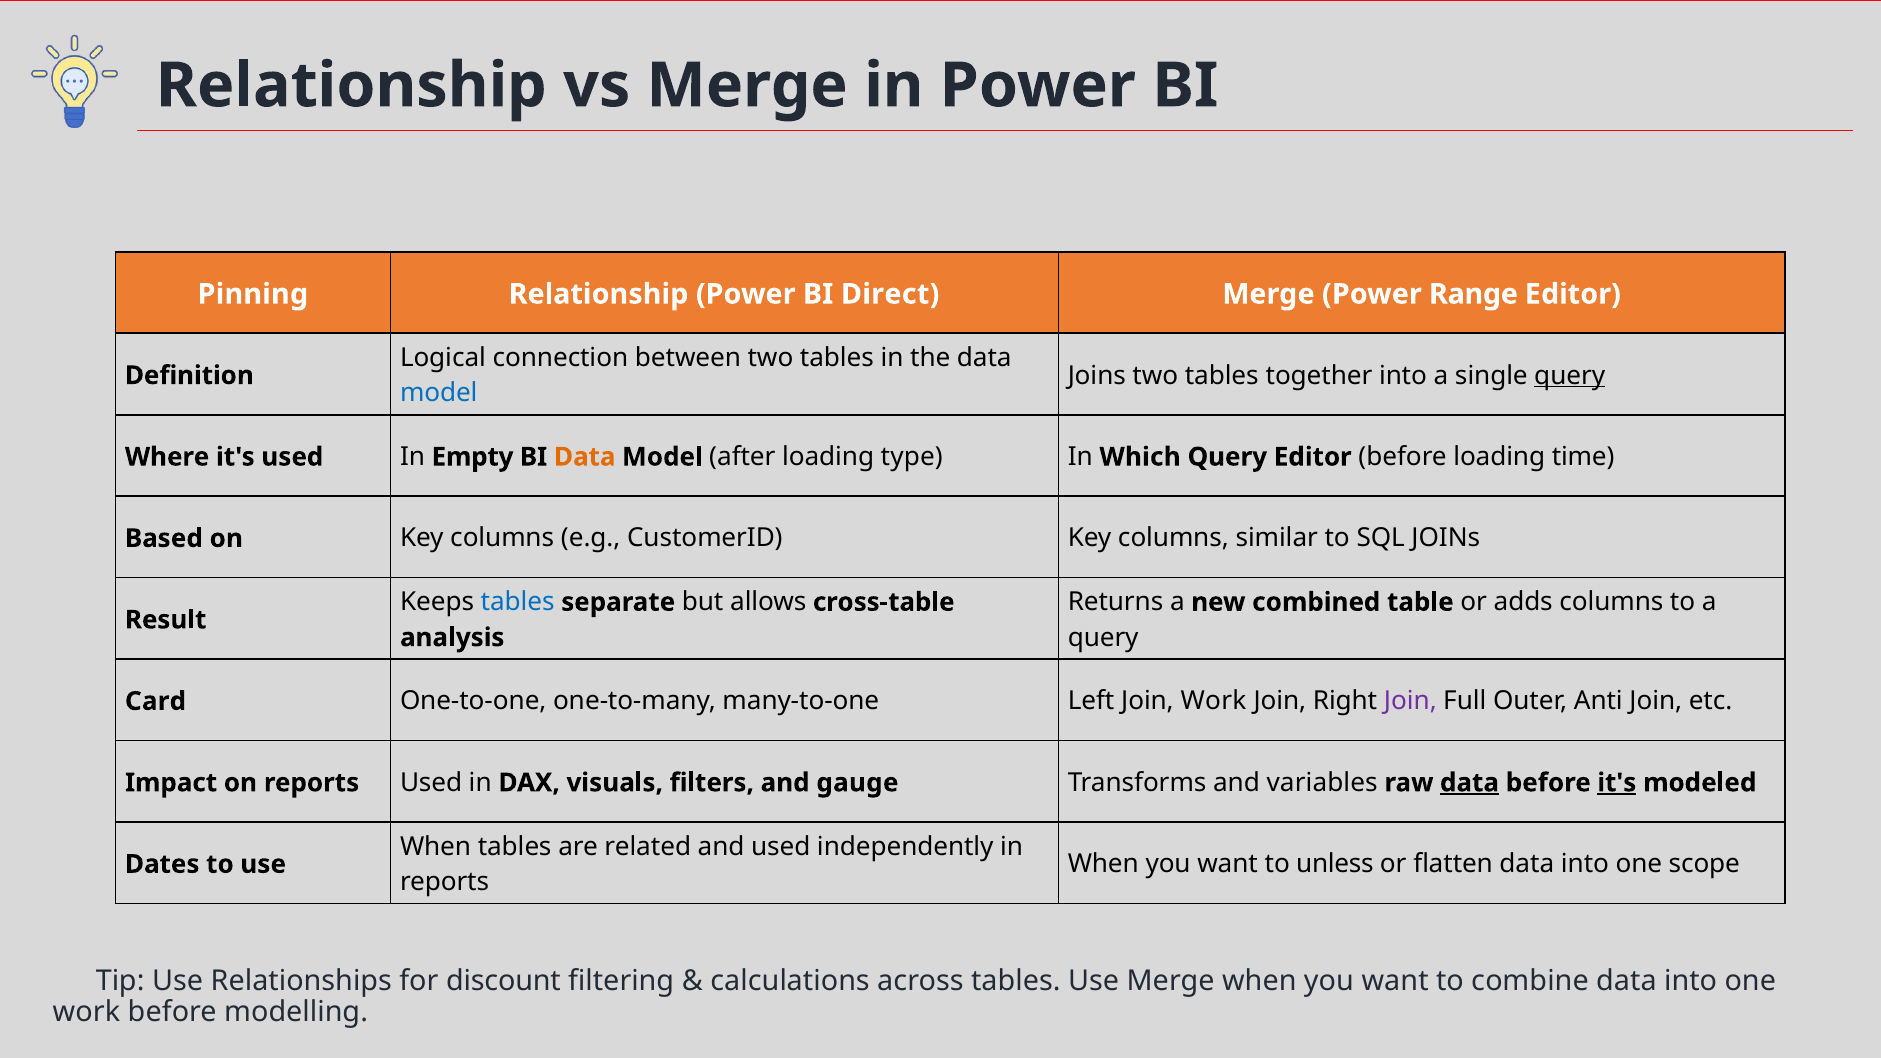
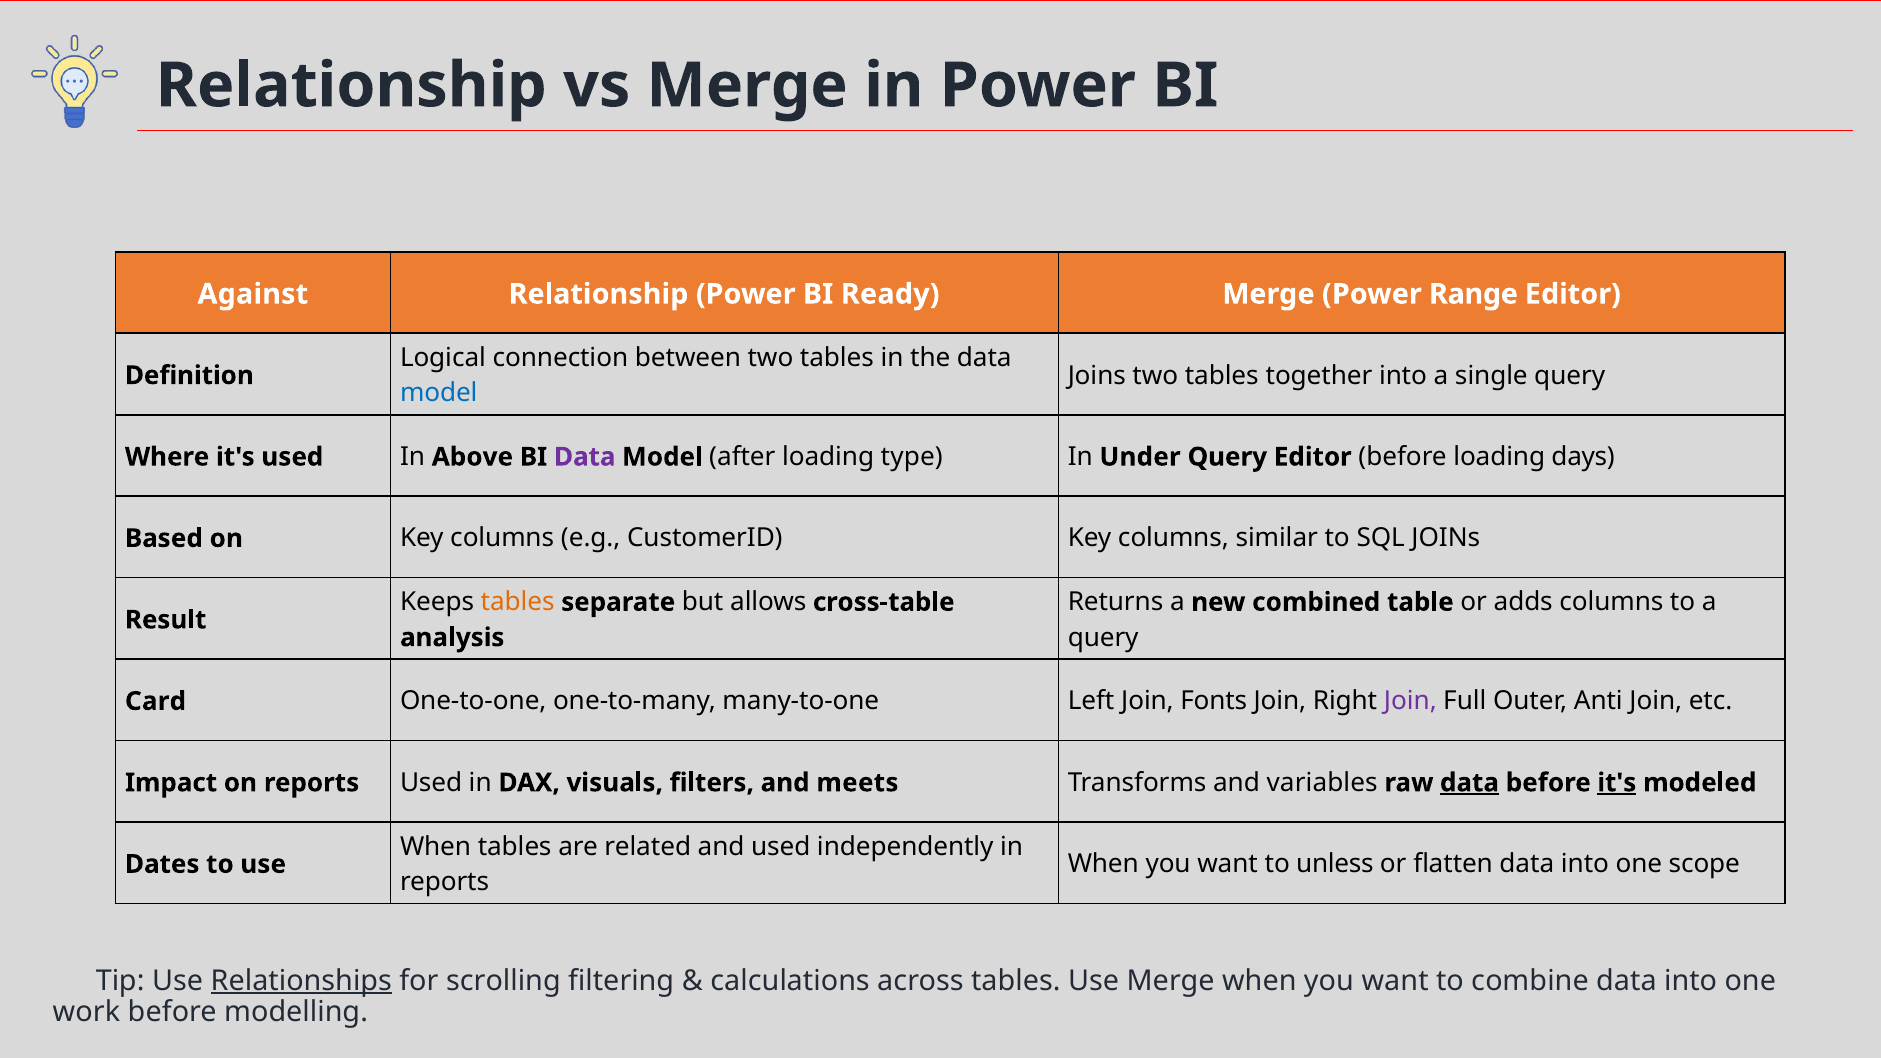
Pinning: Pinning -> Against
Direct: Direct -> Ready
query at (1570, 375) underline: present -> none
Empty: Empty -> Above
Data at (585, 457) colour: orange -> purple
Which: Which -> Under
time: time -> days
tables at (518, 602) colour: blue -> orange
Join Work: Work -> Fonts
gauge: gauge -> meets
Relationships underline: none -> present
discount: discount -> scrolling
